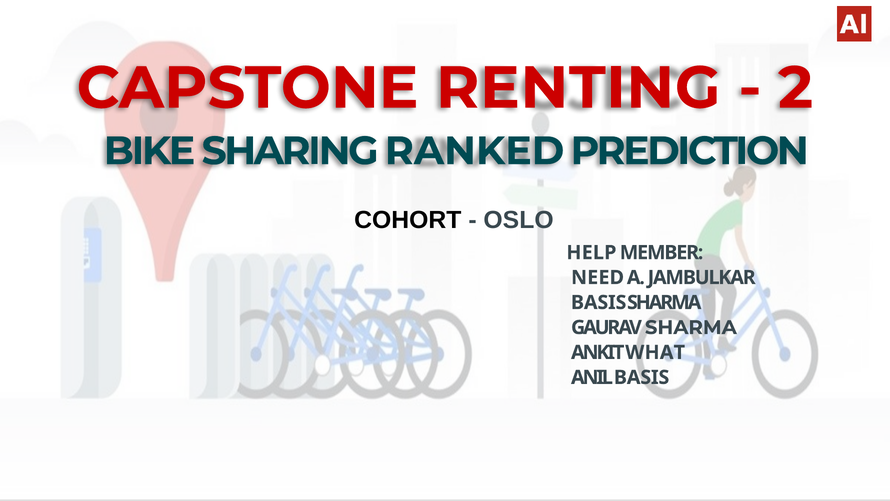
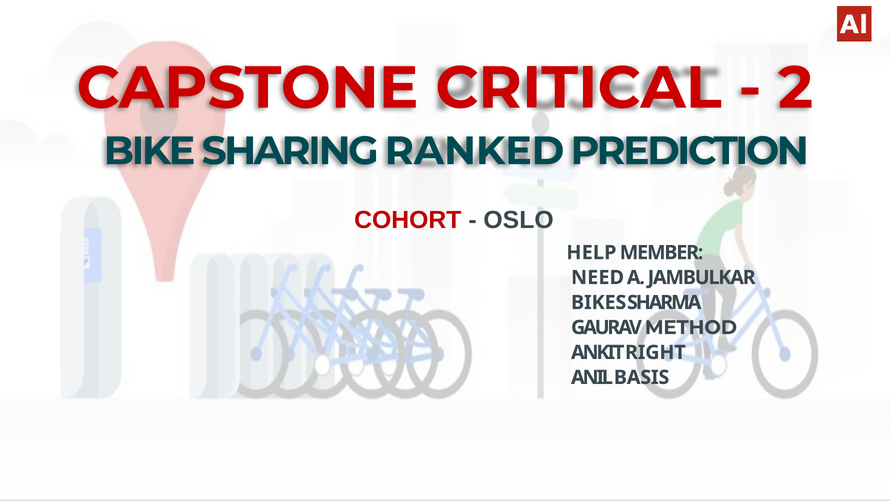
RENTING: RENTING -> CRITICAL
COHORT colour: black -> red
BASIS at (599, 302): BASIS -> BIKES
GAURAV SHARMA: SHARMA -> METHOD
WHAT: WHAT -> RIGHT
